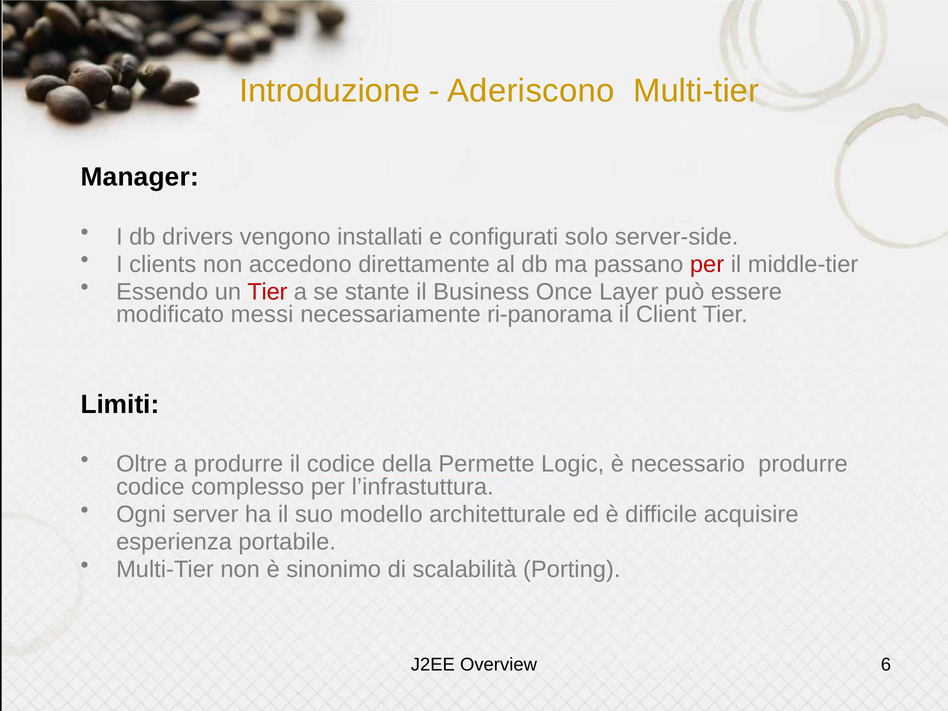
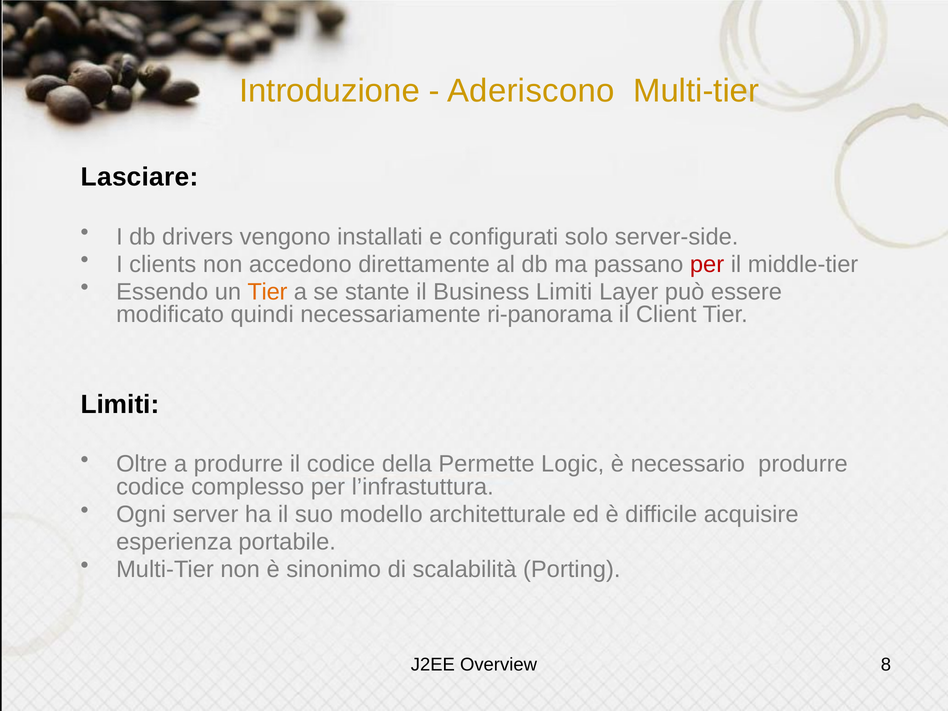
Manager: Manager -> Lasciare
Tier at (267, 292) colour: red -> orange
Business Once: Once -> Limiti
messi: messi -> quindi
6: 6 -> 8
